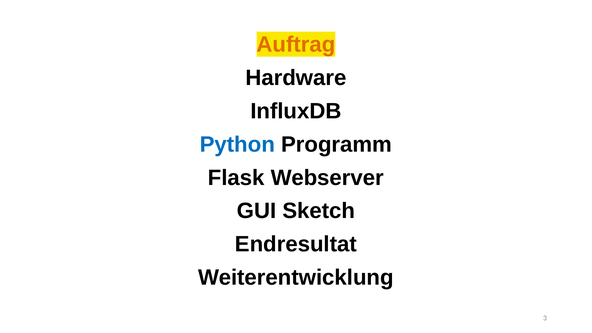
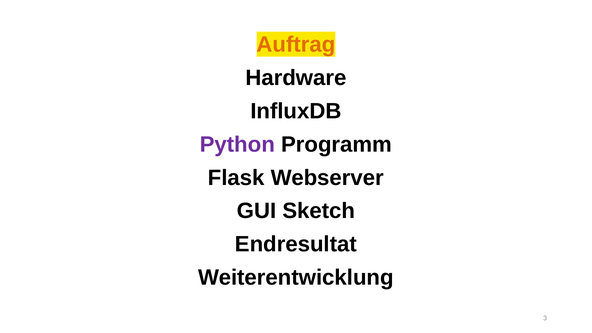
Python colour: blue -> purple
